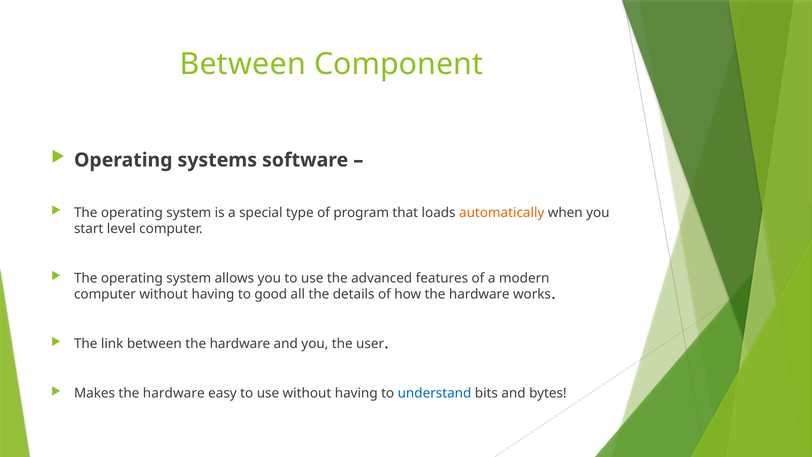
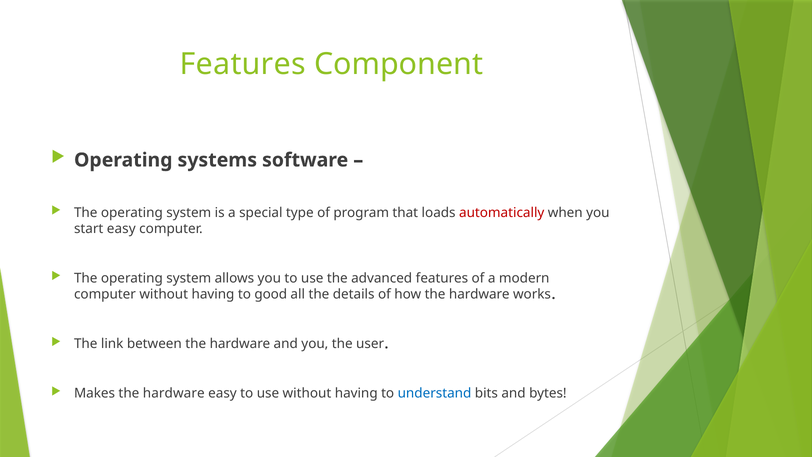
Between at (243, 64): Between -> Features
automatically colour: orange -> red
start level: level -> easy
